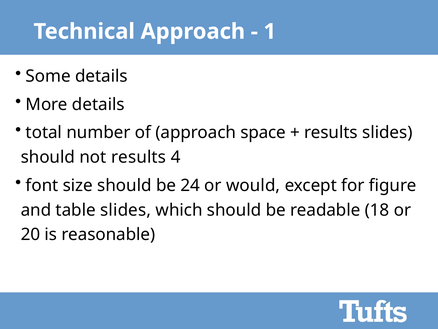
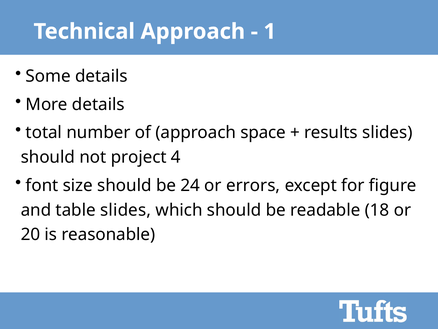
not results: results -> project
would: would -> errors
